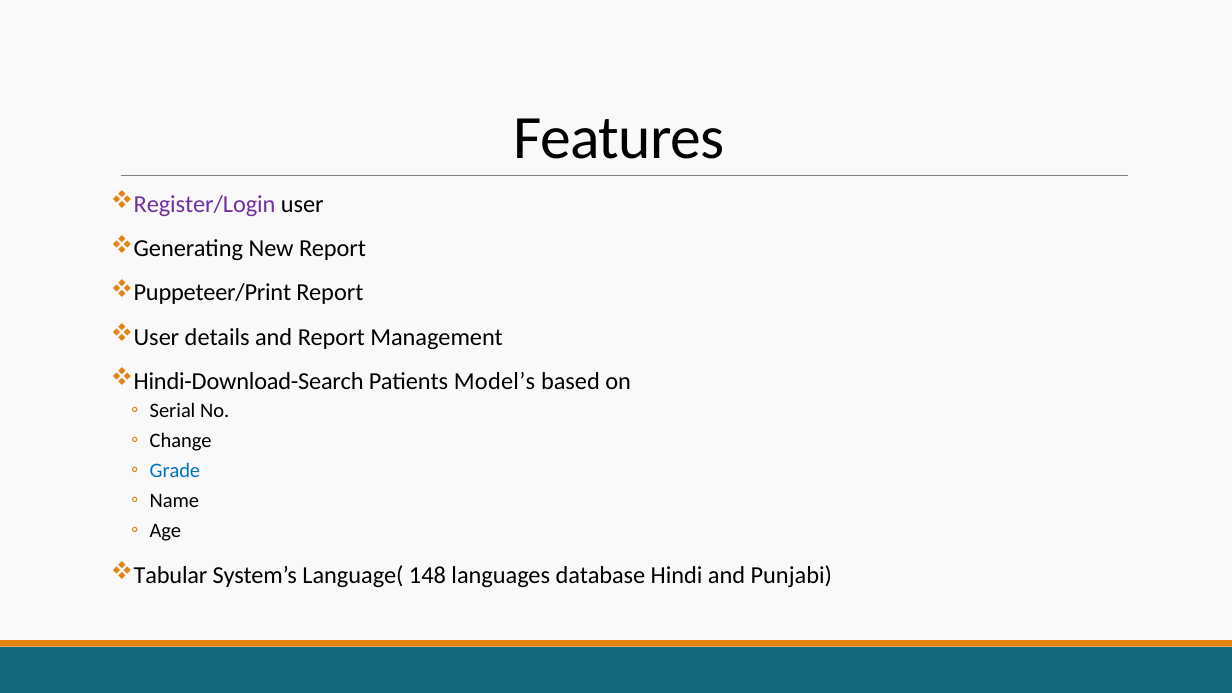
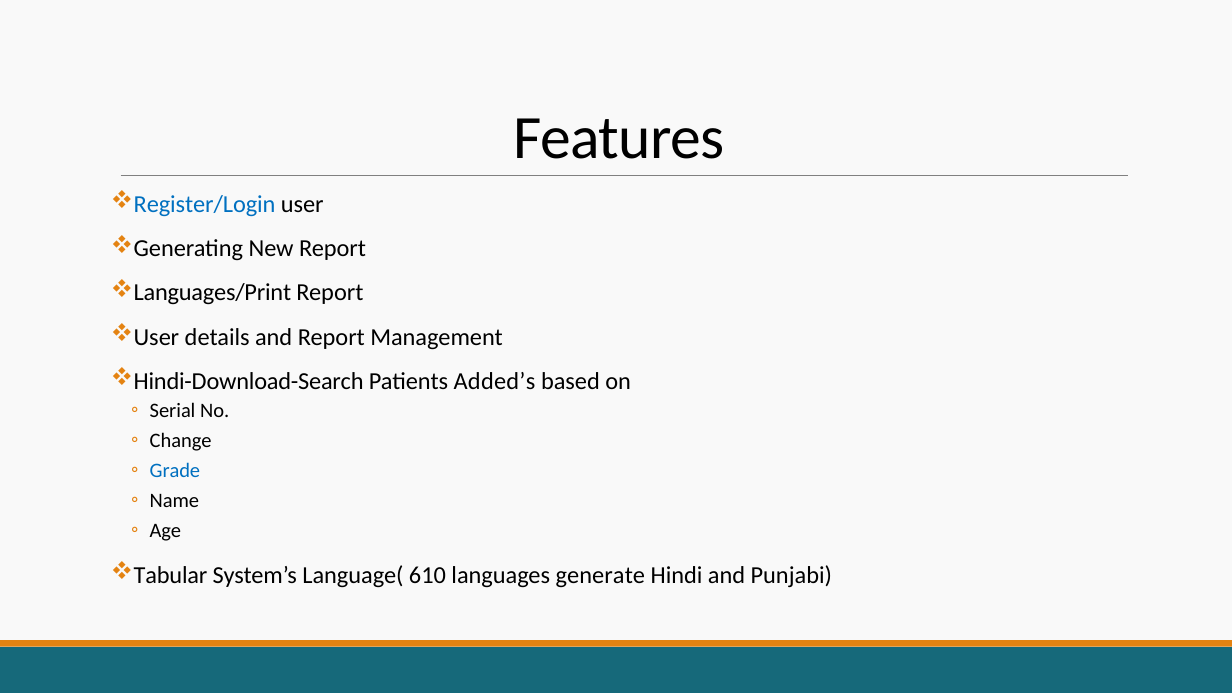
Register/Login colour: purple -> blue
Puppeteer/Print: Puppeteer/Print -> Languages/Print
Model’s: Model’s -> Added’s
148: 148 -> 610
database: database -> generate
